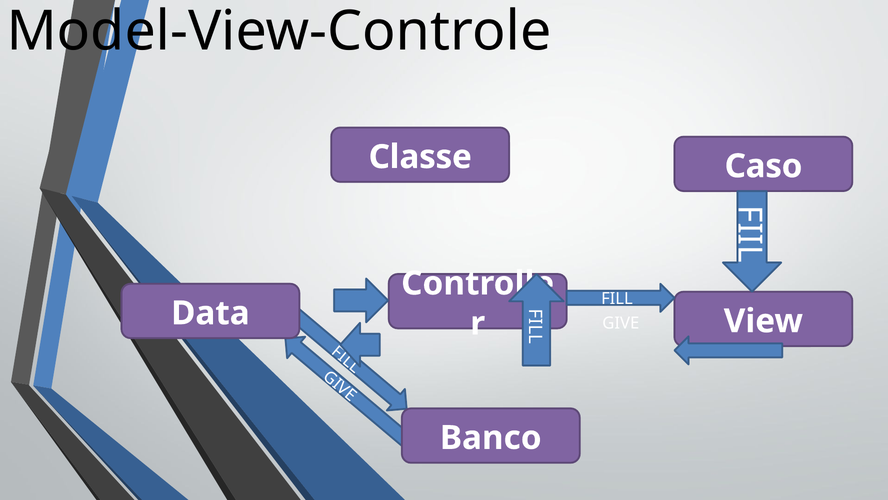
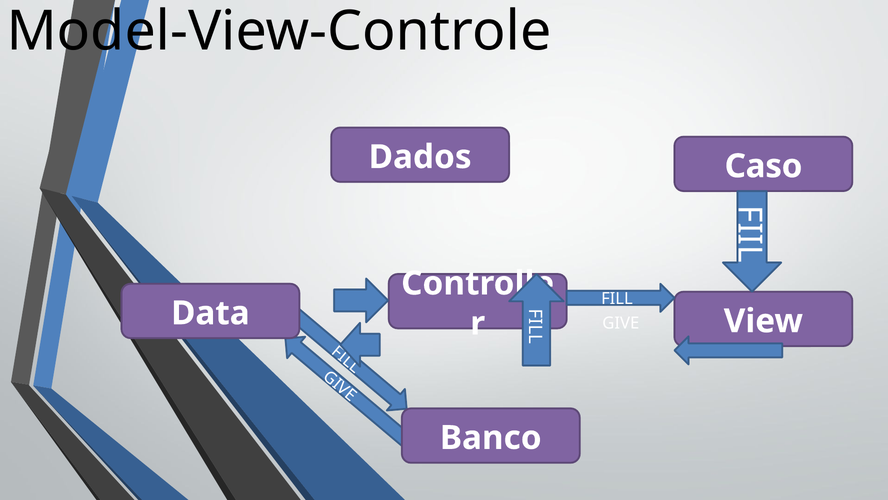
Classe: Classe -> Dados
